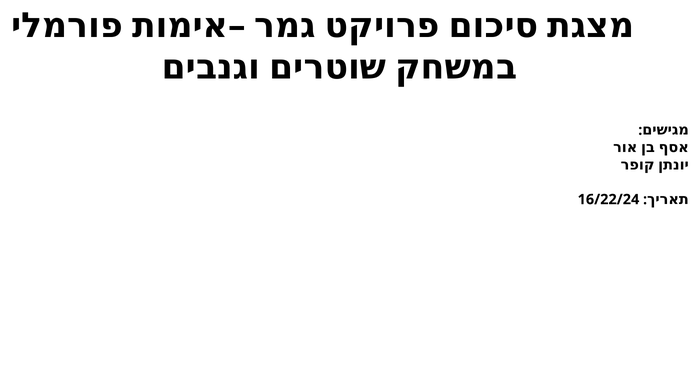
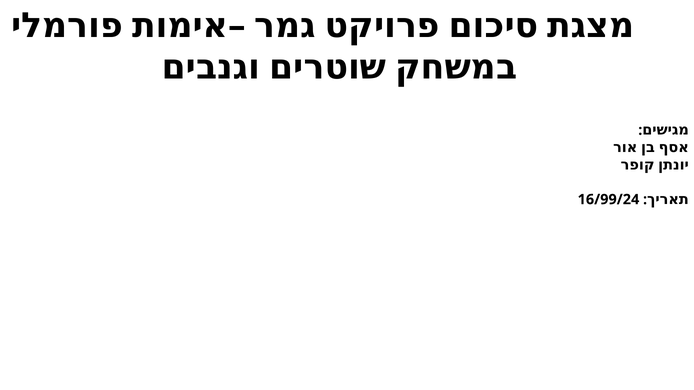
16/22/24: 16/22/24 -> 16/99/24
